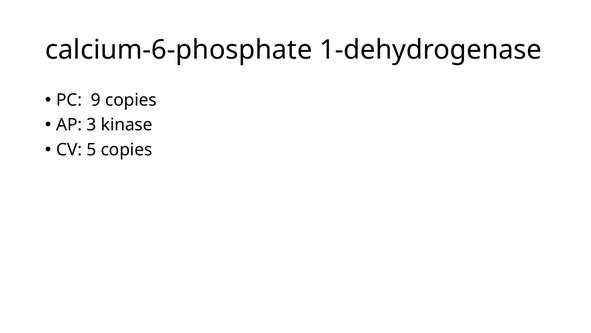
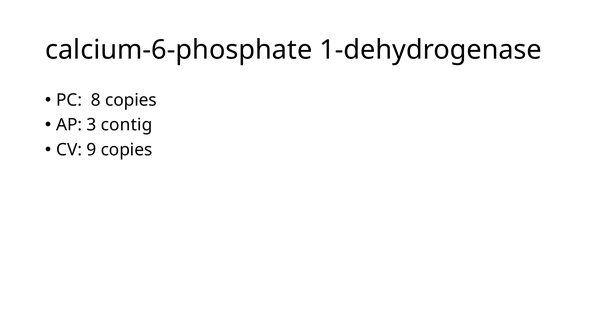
9: 9 -> 8
kinase: kinase -> contig
5: 5 -> 9
